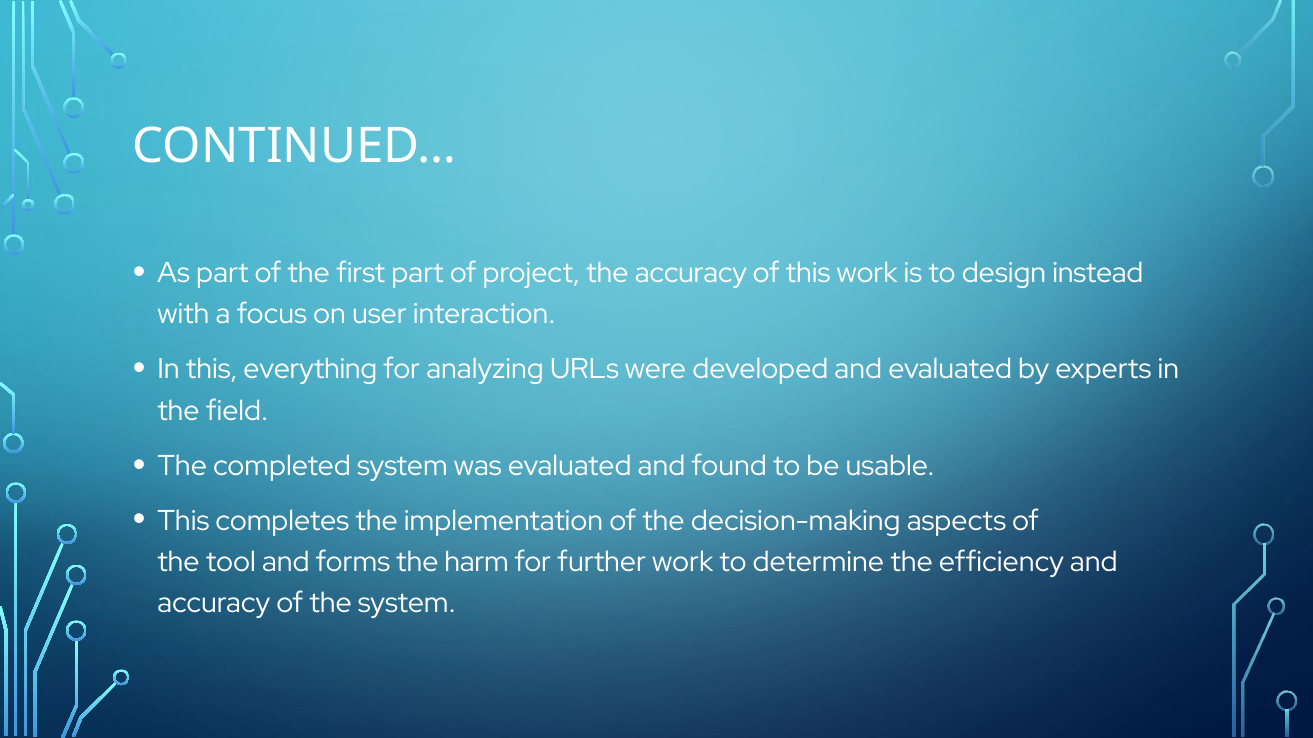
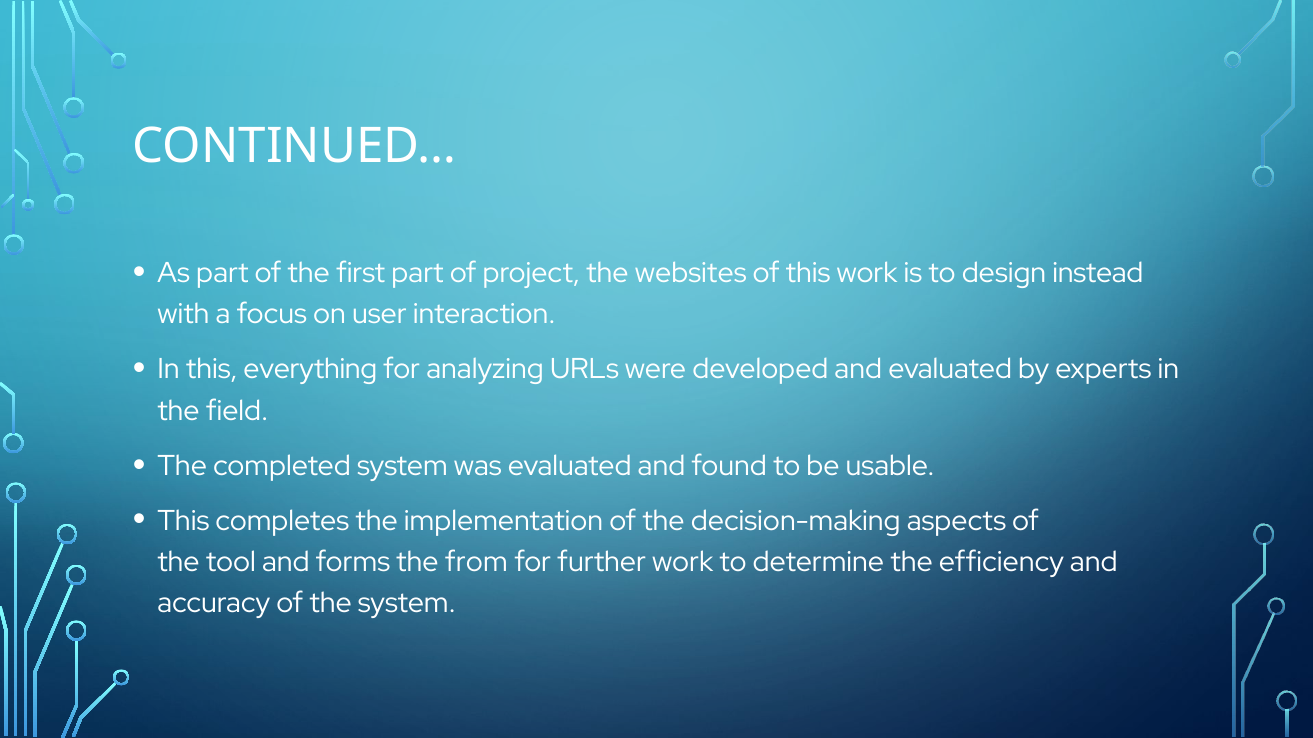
the accuracy: accuracy -> websites
harm: harm -> from
